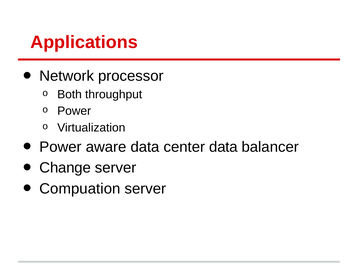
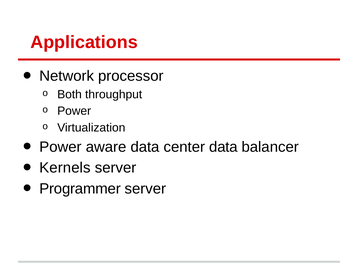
Change: Change -> Kernels
Compuation: Compuation -> Programmer
